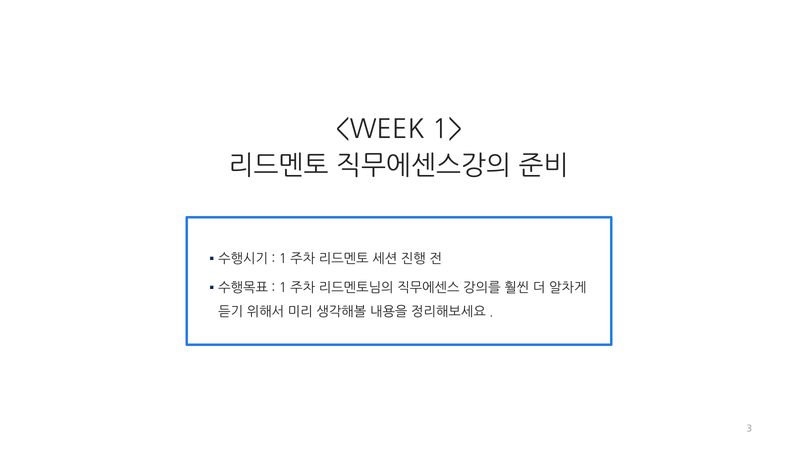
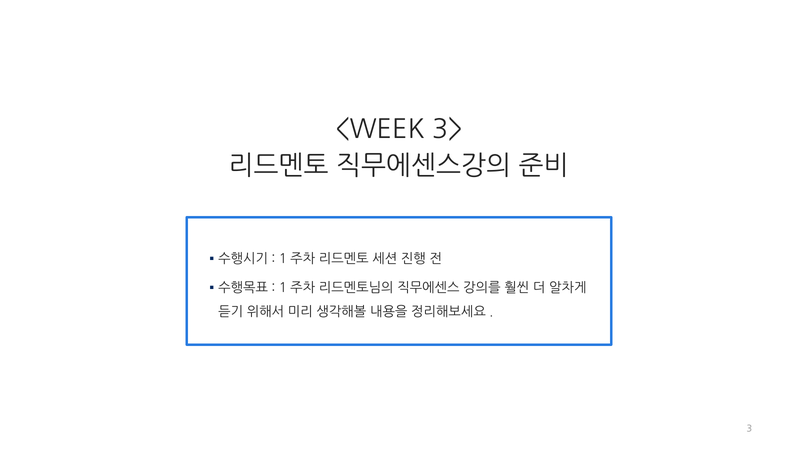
1>: 1> -> 3>
